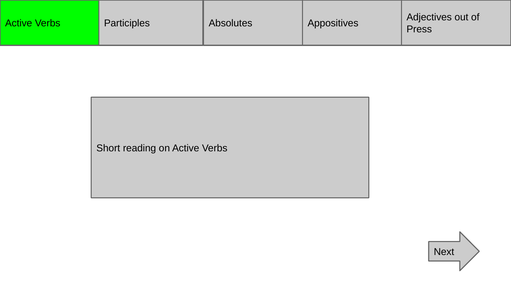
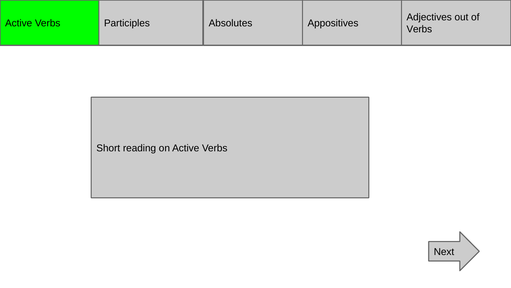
Press at (419, 29): Press -> Verbs
